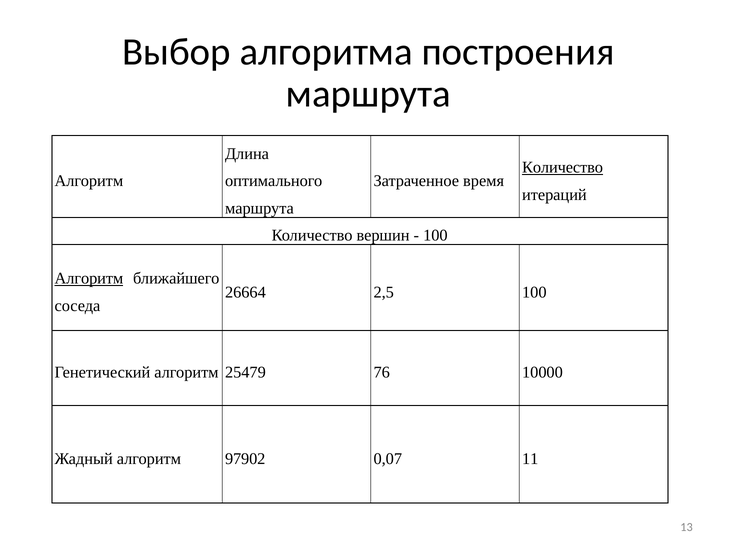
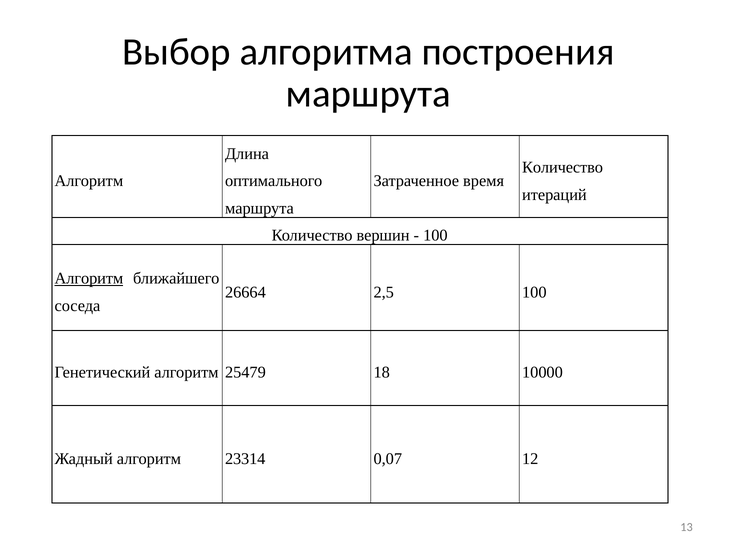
Количество at (563, 168) underline: present -> none
76: 76 -> 18
97902: 97902 -> 23314
11: 11 -> 12
